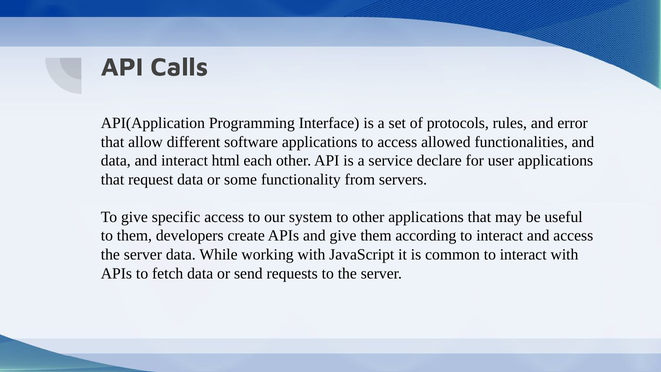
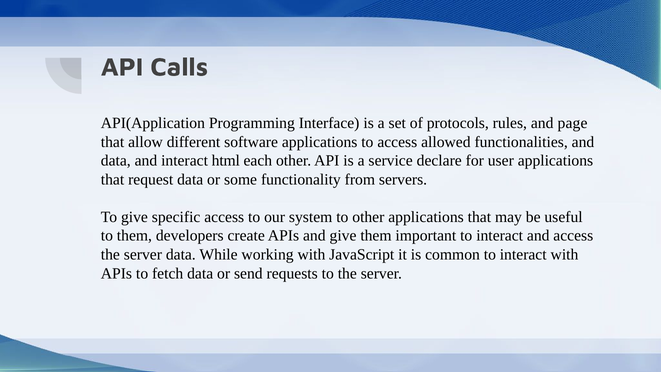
error: error -> page
according: according -> important
